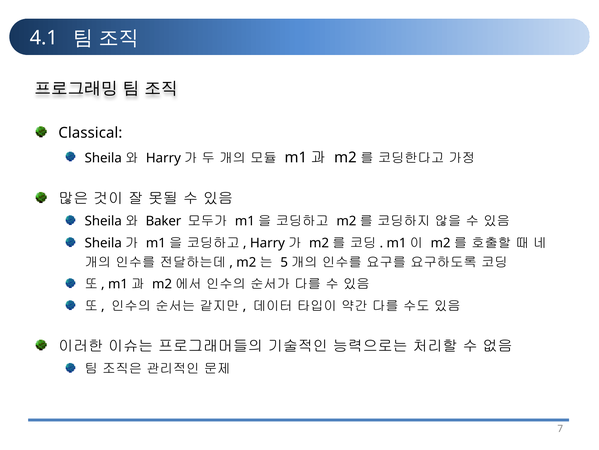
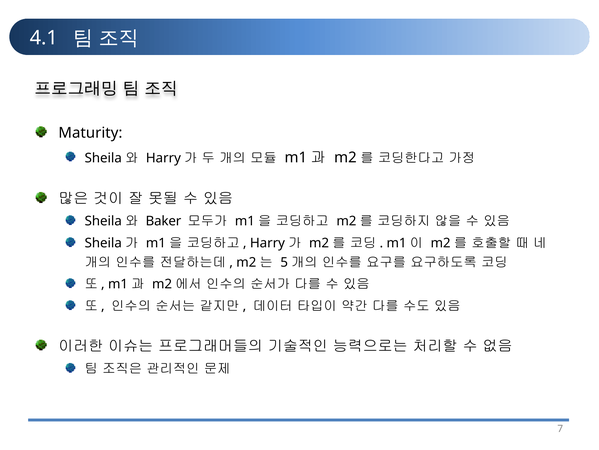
Classical: Classical -> Maturity
